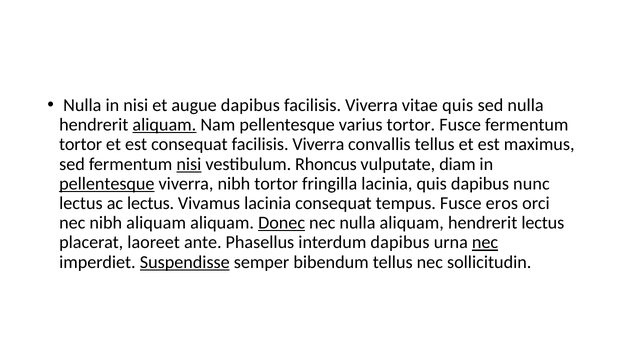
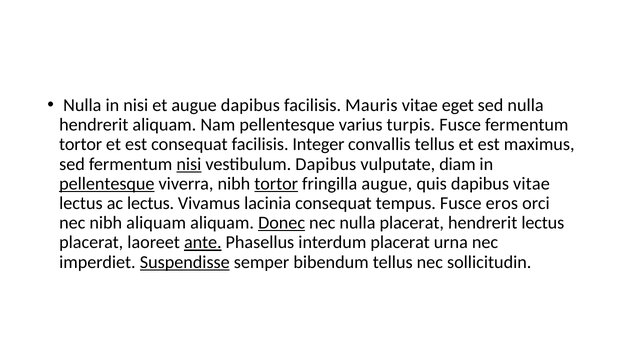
Viverra at (372, 105): Viverra -> Mauris
vitae quis: quis -> eget
aliquam at (164, 125) underline: present -> none
varius tortor: tortor -> turpis
consequat facilisis Viverra: Viverra -> Integer
vestibulum Rhoncus: Rhoncus -> Dapibus
tortor at (276, 184) underline: none -> present
fringilla lacinia: lacinia -> augue
dapibus nunc: nunc -> vitae
nulla aliquam: aliquam -> placerat
ante underline: none -> present
interdum dapibus: dapibus -> placerat
nec at (485, 243) underline: present -> none
